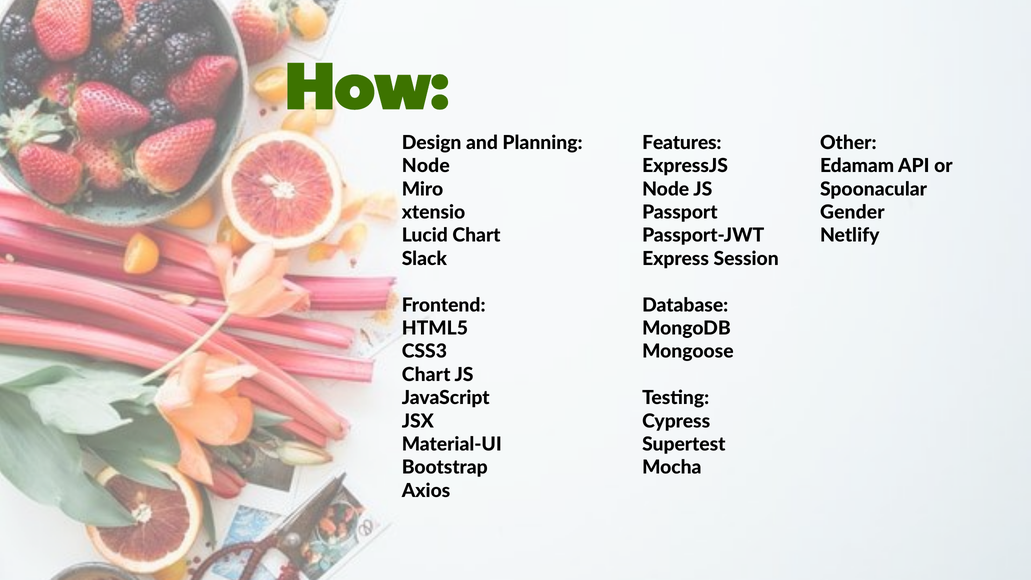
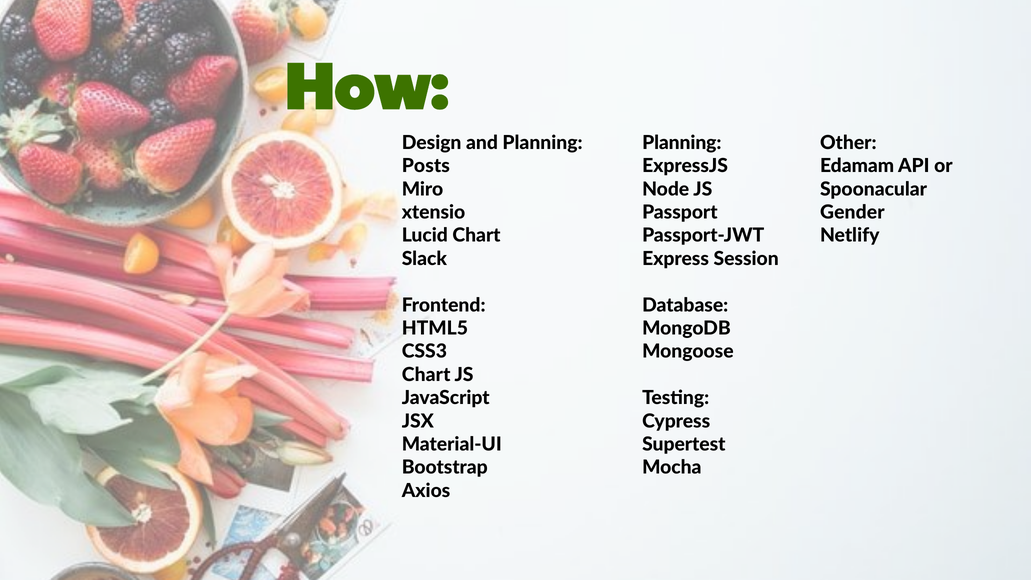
Features at (682, 143): Features -> Planning
Node at (426, 166): Node -> Posts
